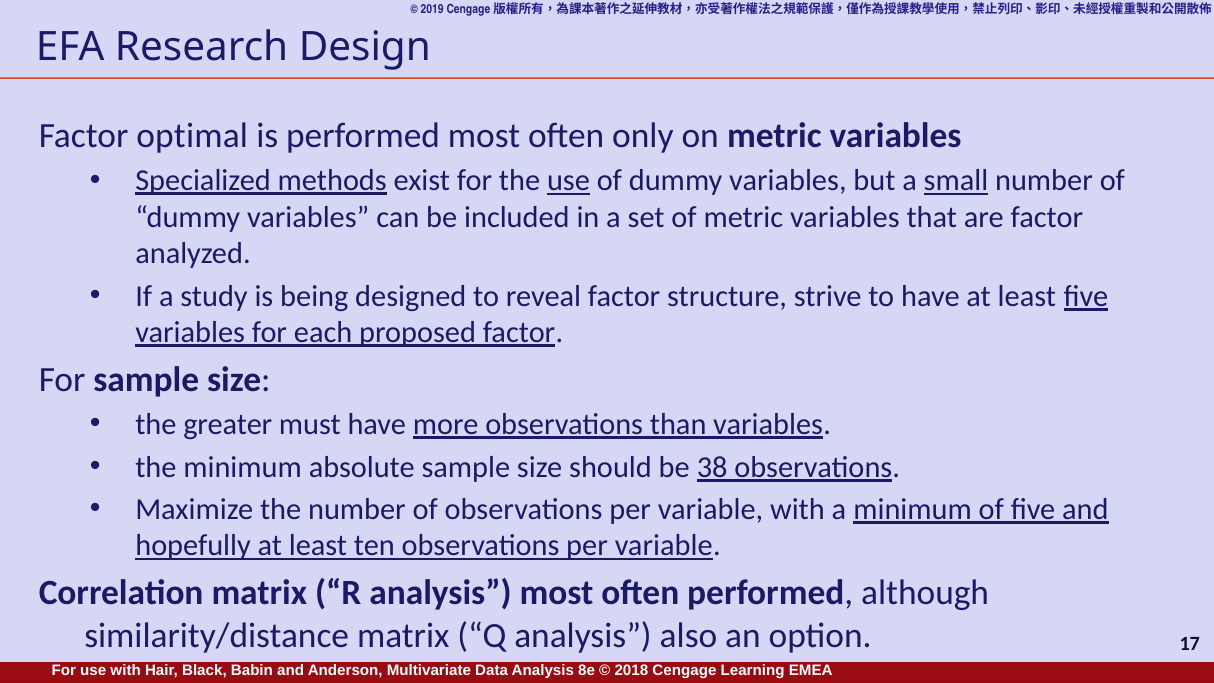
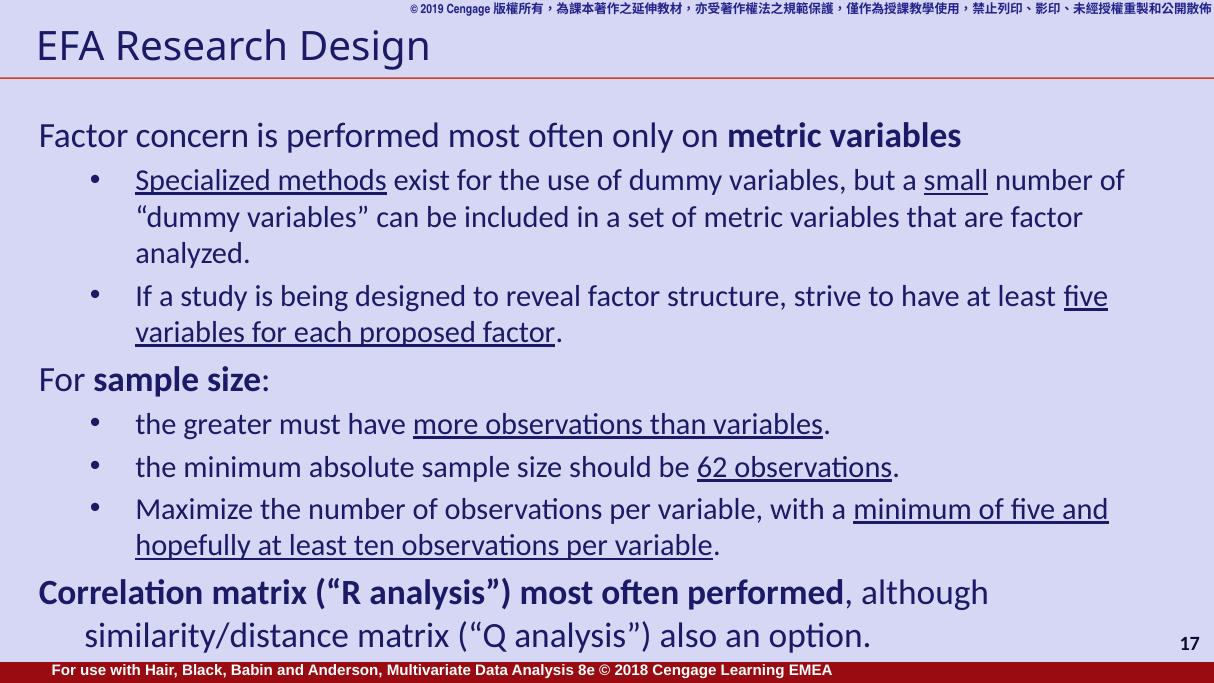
optimal: optimal -> concern
use at (568, 181) underline: present -> none
38: 38 -> 62
